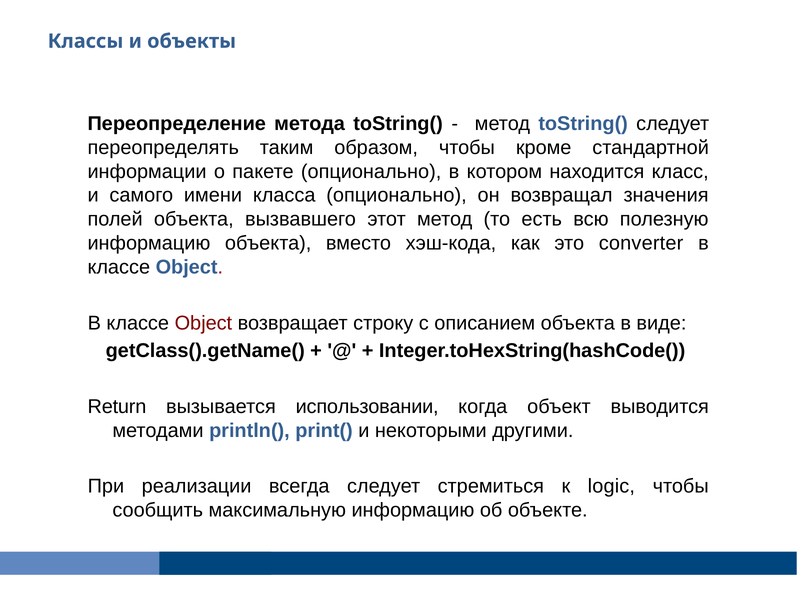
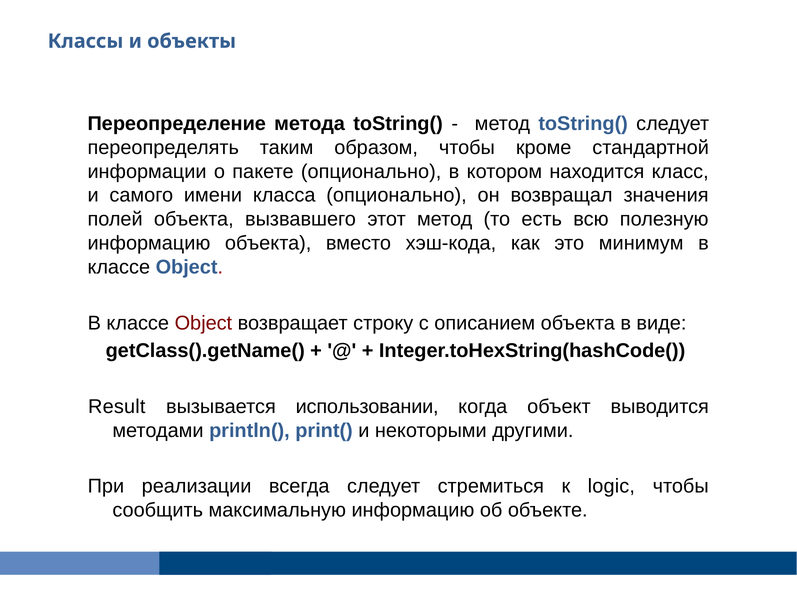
converter: converter -> минимум
Return: Return -> Result
